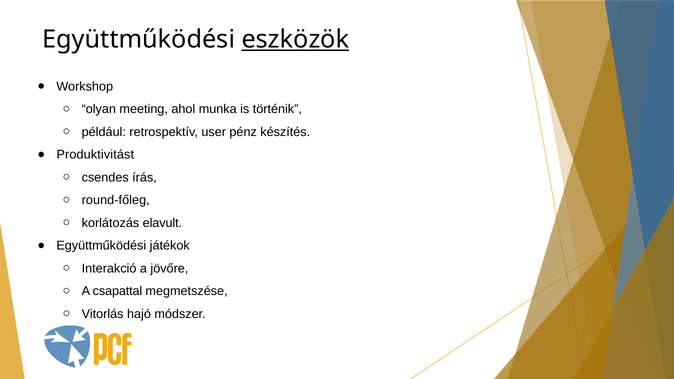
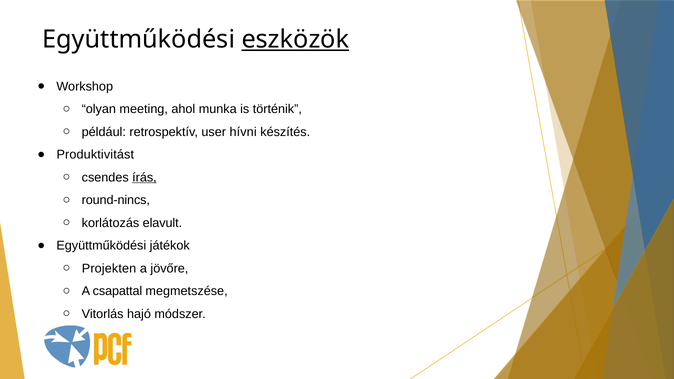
pénz: pénz -> hívni
írás underline: none -> present
round-főleg: round-főleg -> round-nincs
Interakció: Interakció -> Projekten
